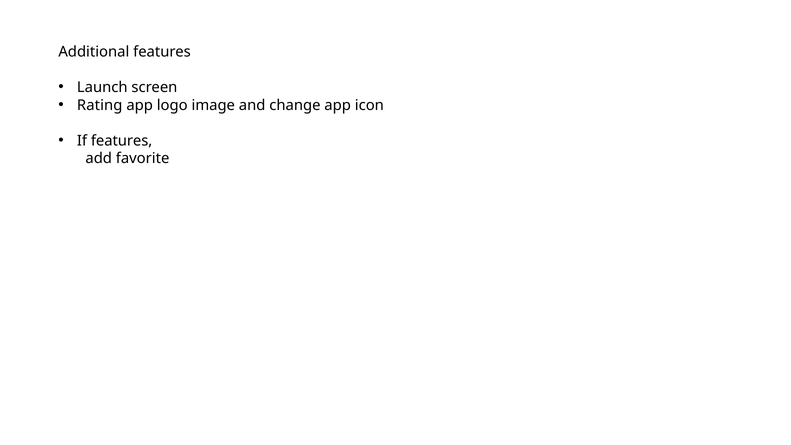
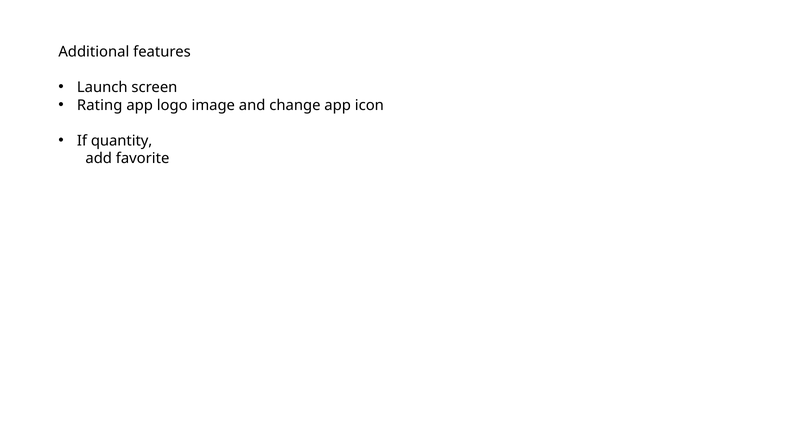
If features: features -> quantity
